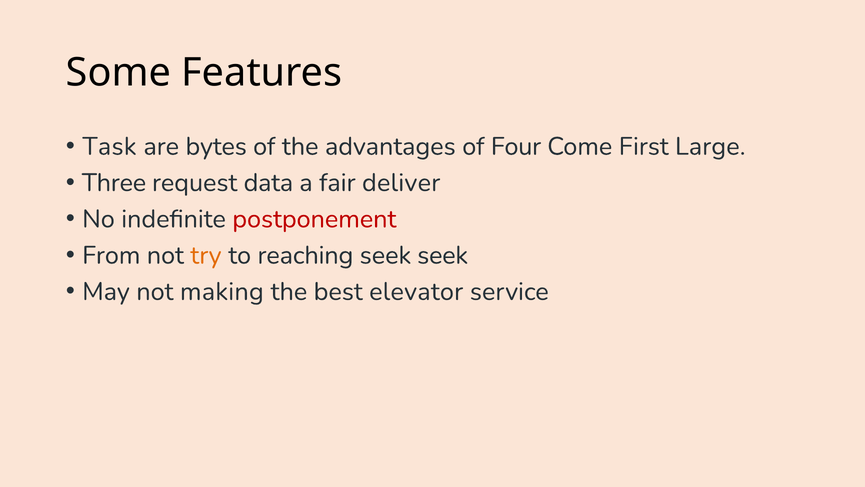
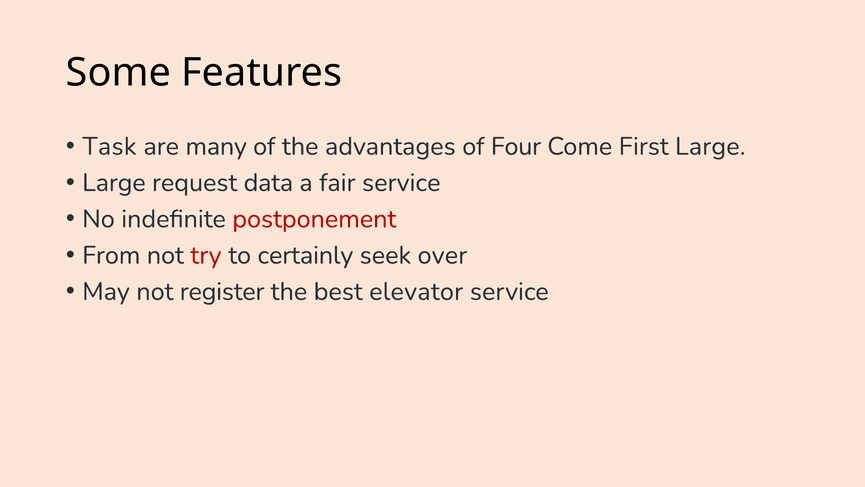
bytes: bytes -> many
Three at (114, 183): Three -> Large
fair deliver: deliver -> service
try colour: orange -> red
reaching: reaching -> certainly
seek seek: seek -> over
making: making -> register
